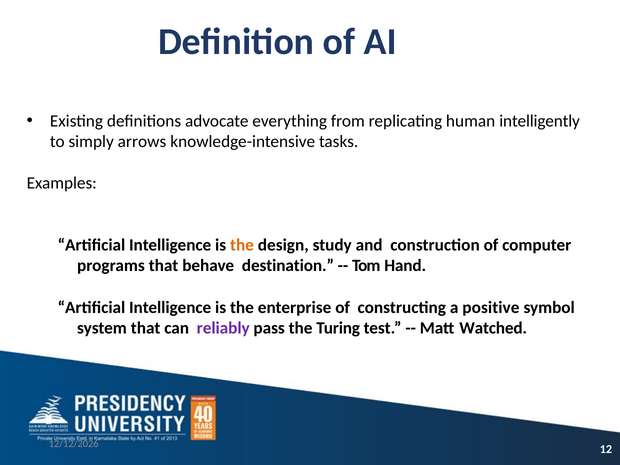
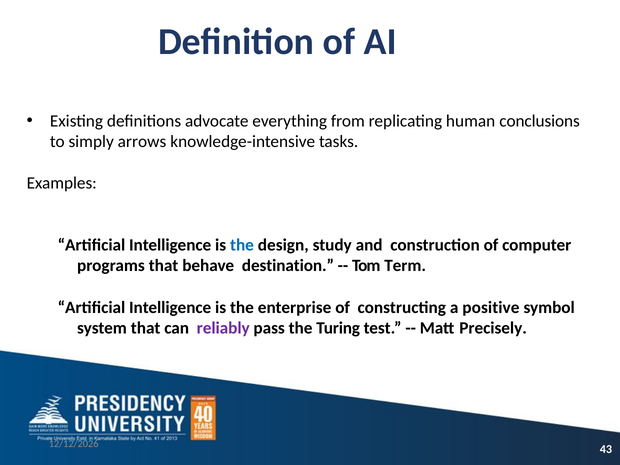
intelligently: intelligently -> conclusions
the at (242, 245) colour: orange -> blue
Hand: Hand -> Term
Watched: Watched -> Precisely
12: 12 -> 43
